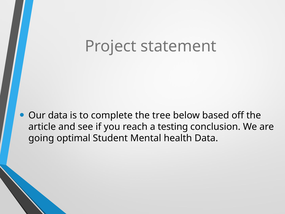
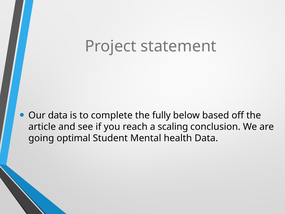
tree: tree -> fully
testing: testing -> scaling
